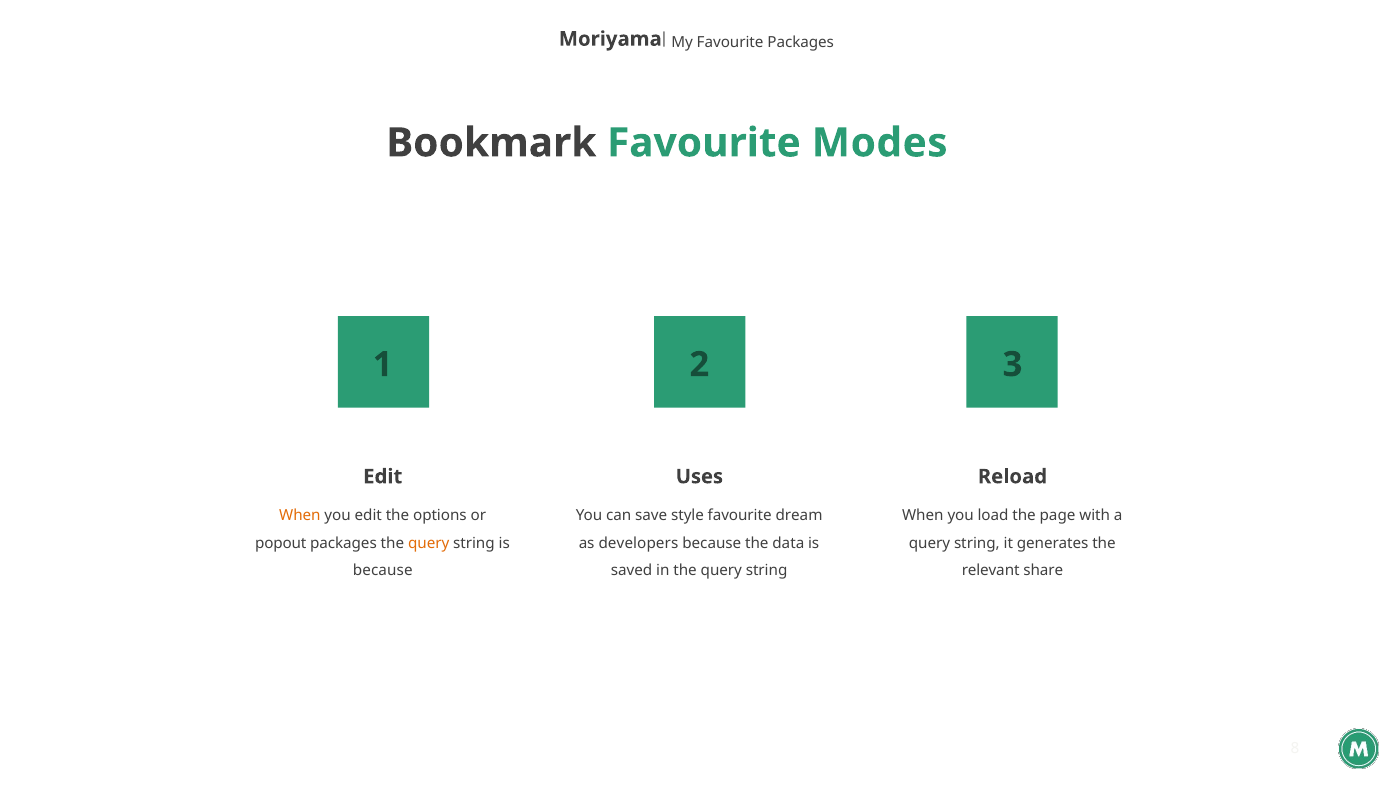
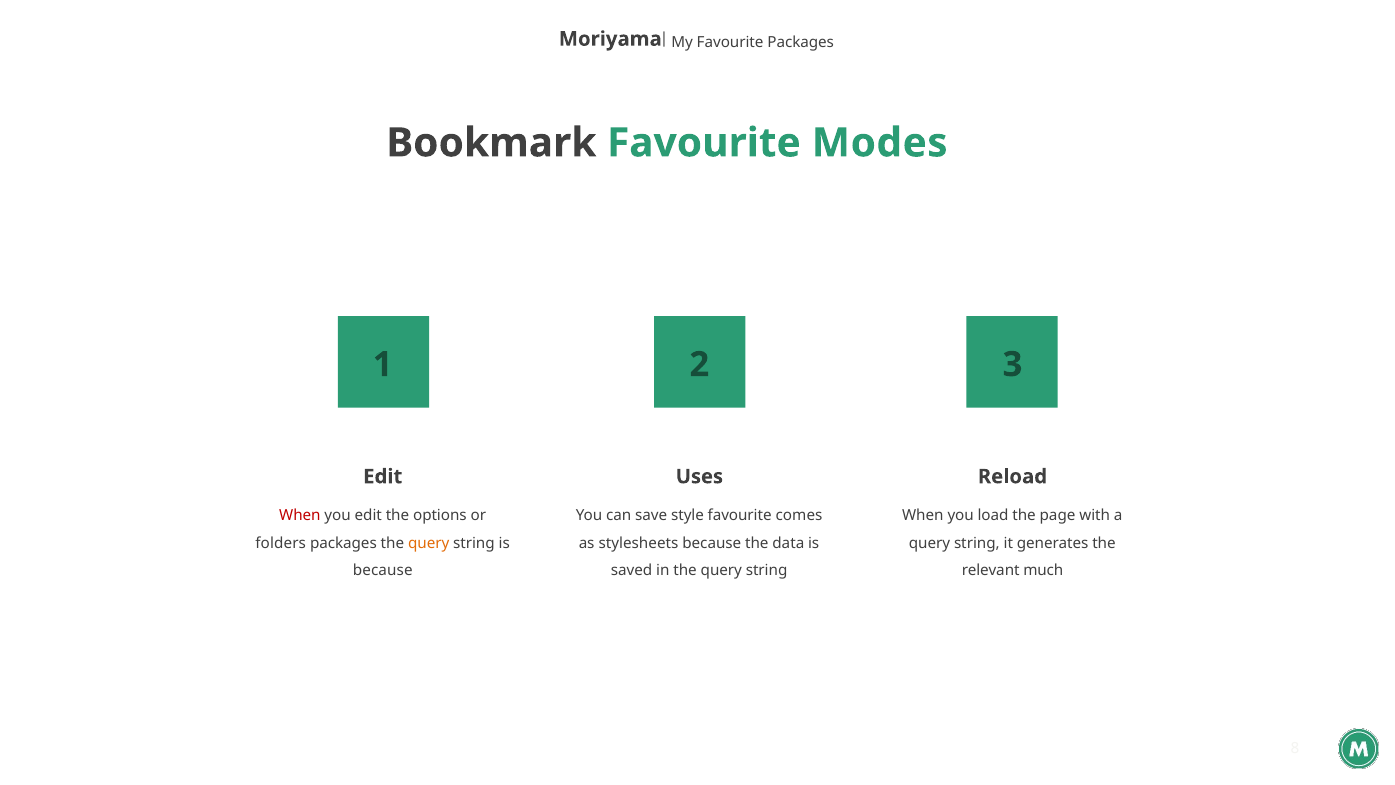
When at (300, 515) colour: orange -> red
dream: dream -> comes
popout: popout -> folders
developers: developers -> stylesheets
share: share -> much
